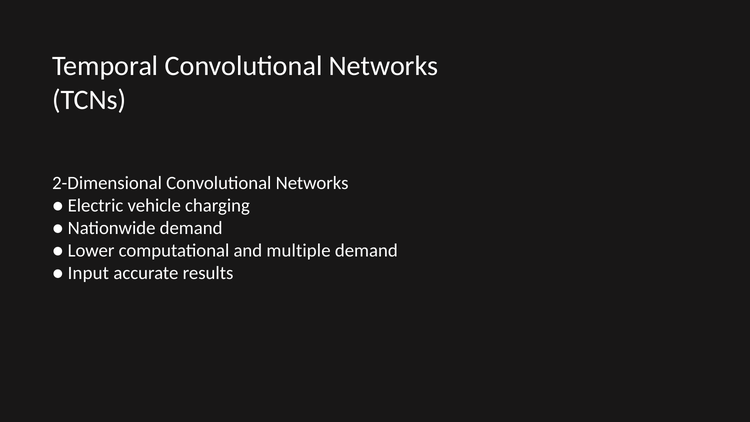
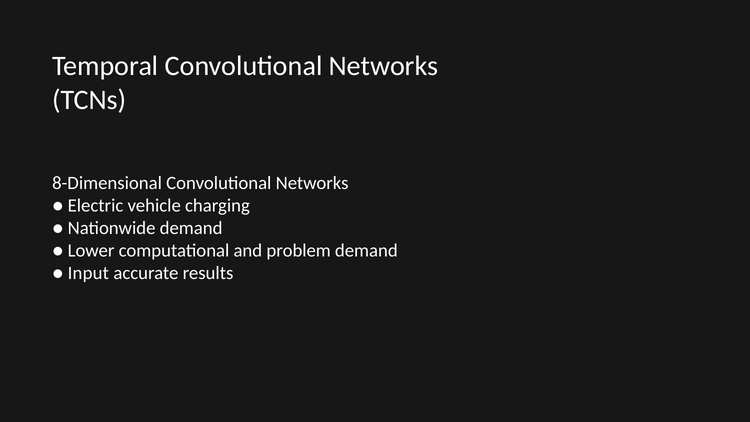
2-Dimensional: 2-Dimensional -> 8-Dimensional
multiple: multiple -> problem
